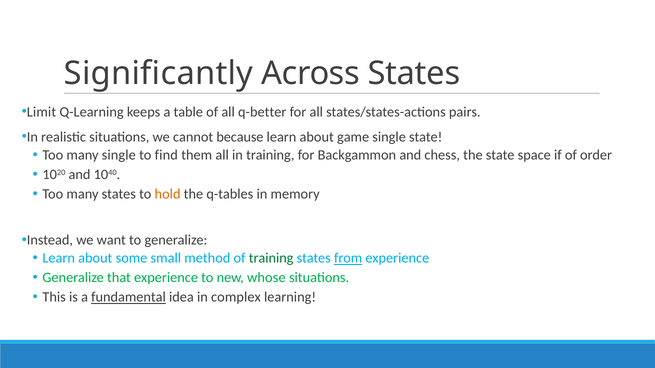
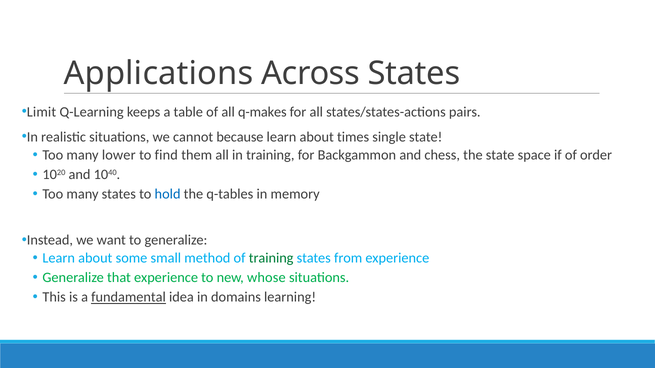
Significantly: Significantly -> Applications
q-better: q-better -> q-makes
game: game -> times
many single: single -> lower
hold colour: orange -> blue
from underline: present -> none
complex: complex -> domains
